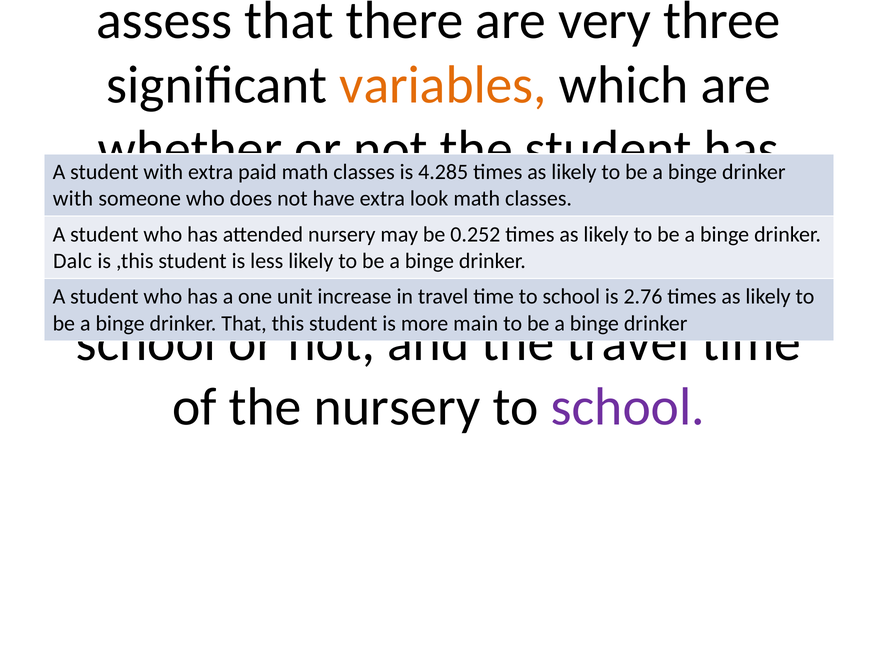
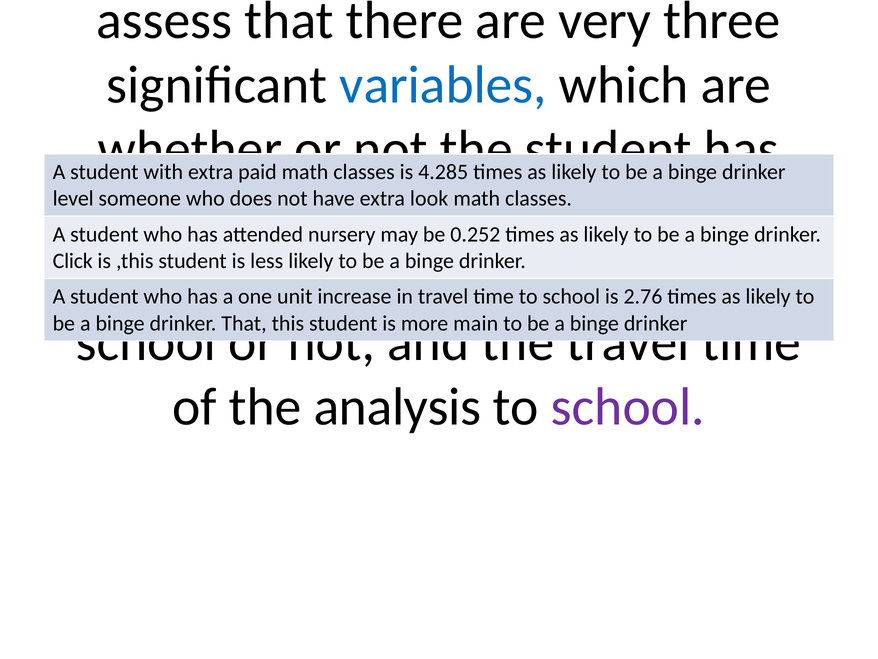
variables colour: orange -> blue
with at (73, 198): with -> level
Dalc: Dalc -> Click
the nursery: nursery -> analysis
